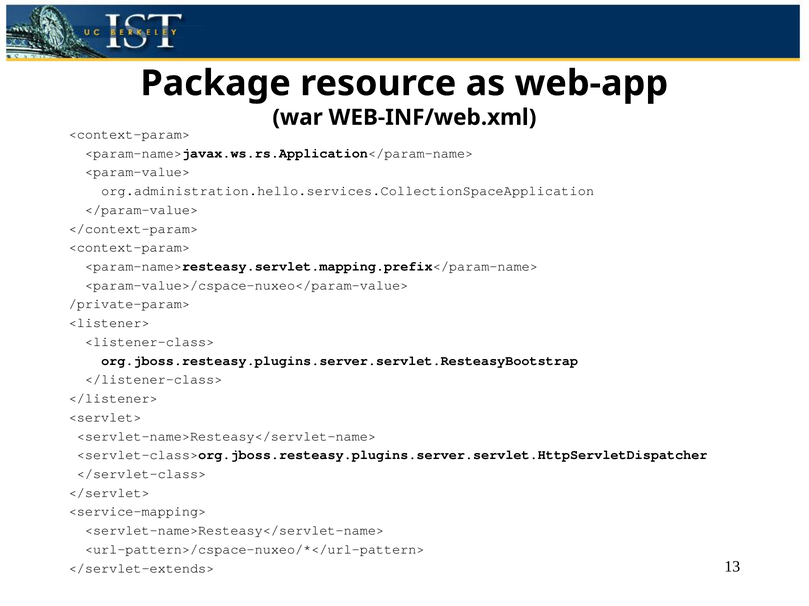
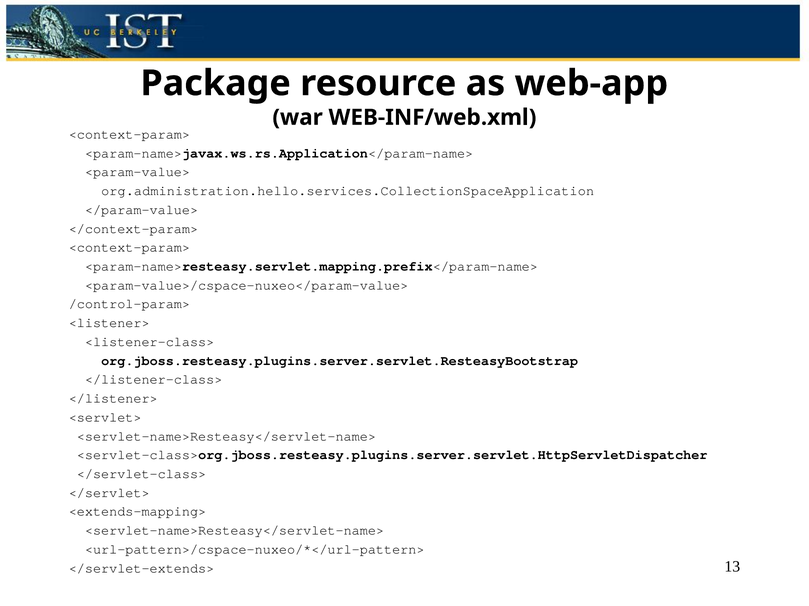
/private-param>: /private-param> -> /control-param>
<service-mapping>: <service-mapping> -> <extends-mapping>
